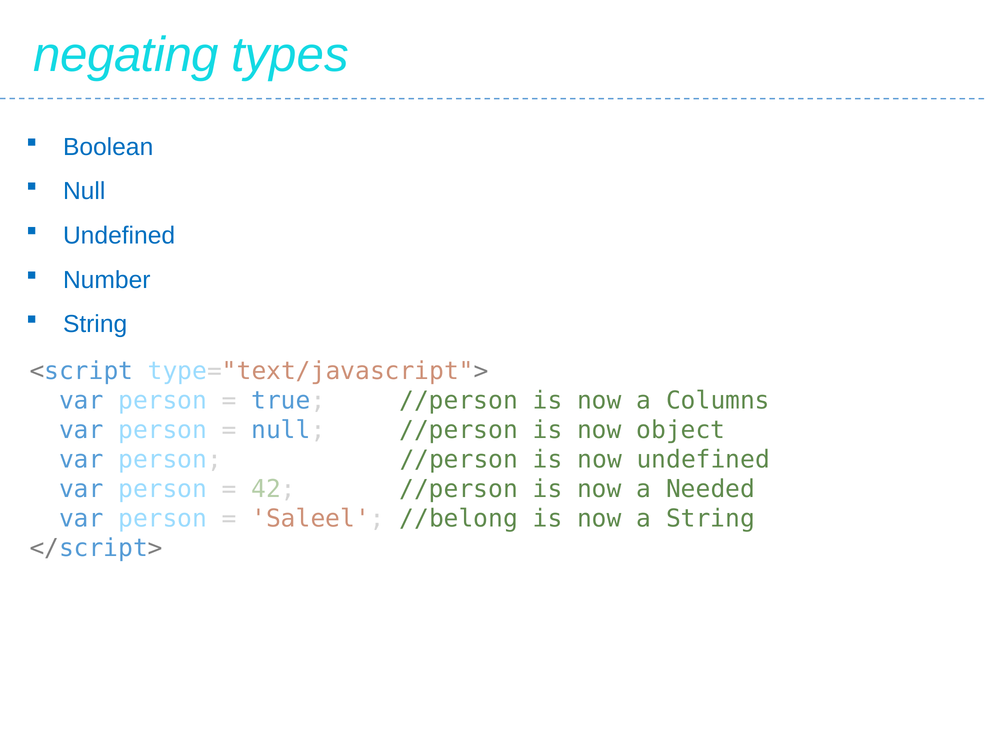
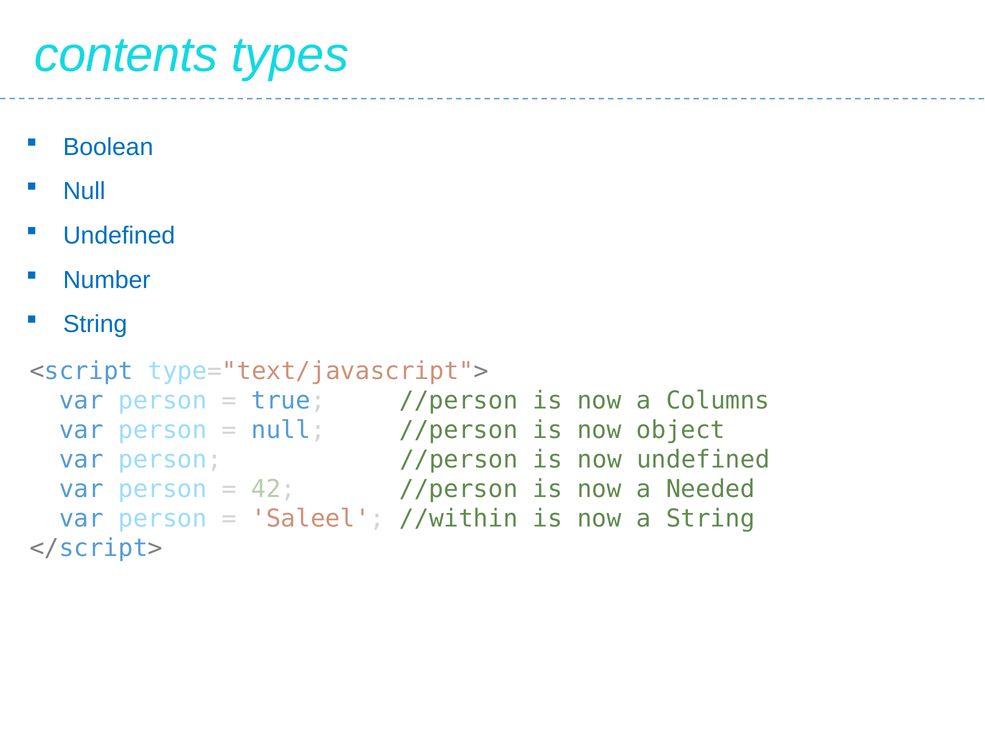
negating: negating -> contents
//belong: //belong -> //within
